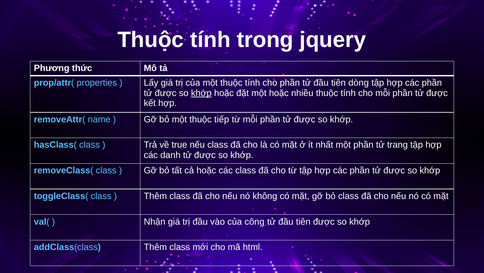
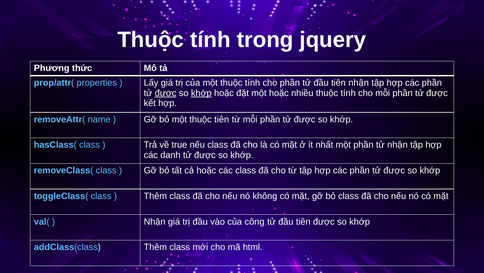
tiên dòng: dòng -> nhận
được at (166, 93) underline: none -> present
thuộc tiếp: tiếp -> tiên
tử trang: trang -> nhận
